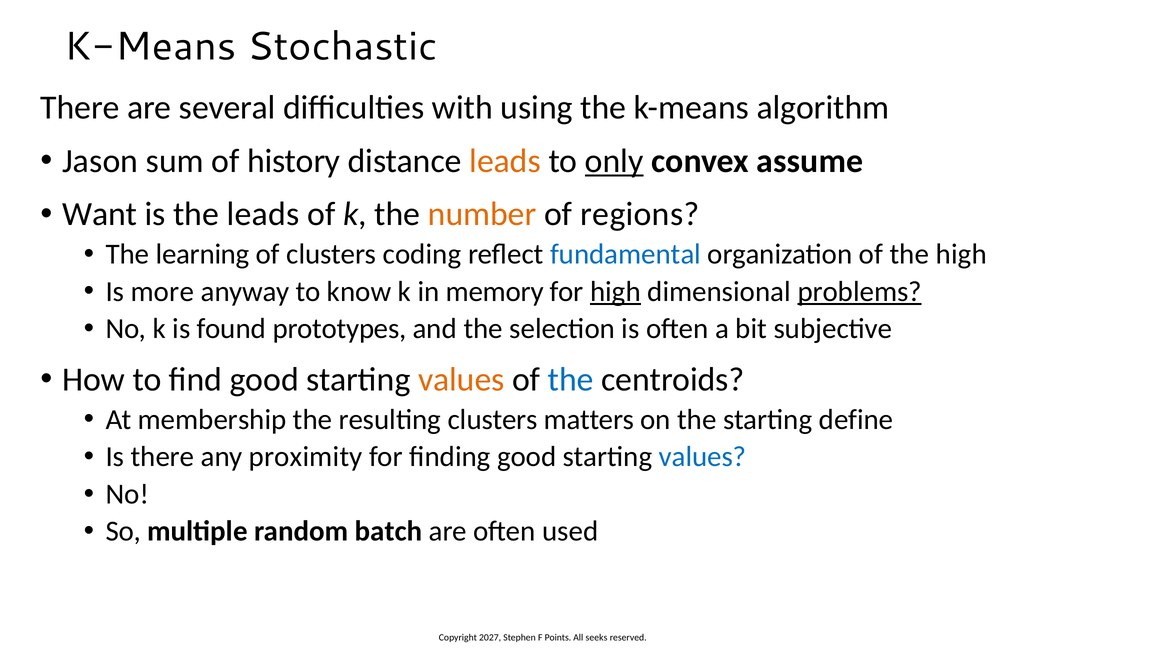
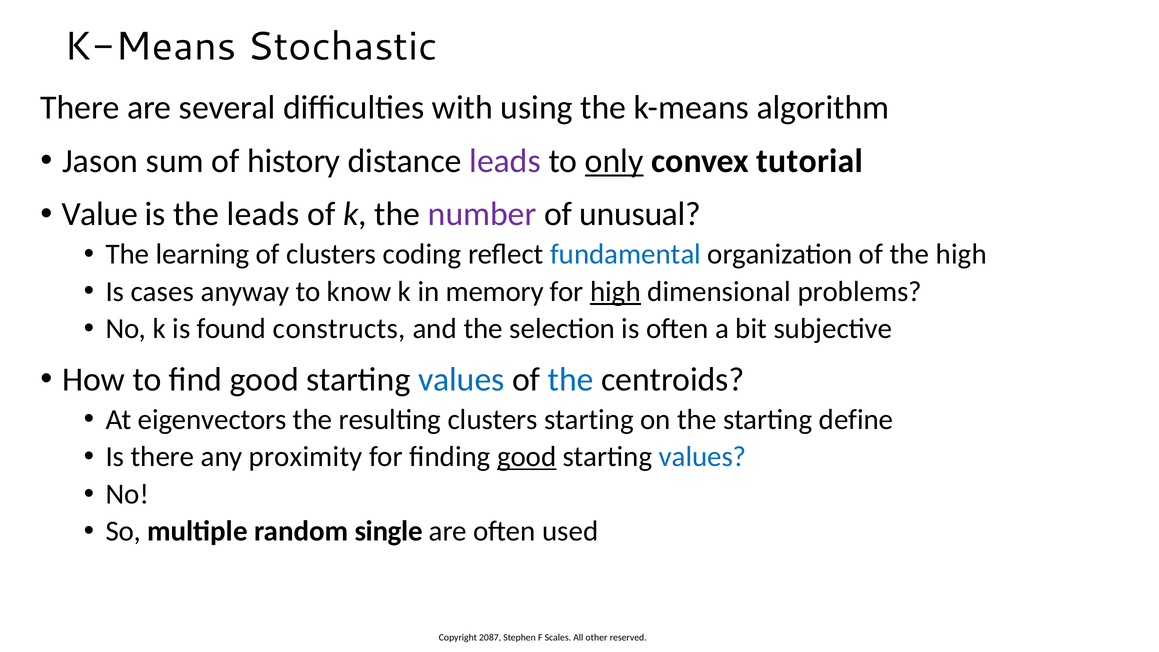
leads at (505, 161) colour: orange -> purple
assume: assume -> tutorial
Want: Want -> Value
number colour: orange -> purple
regions: regions -> unusual
more: more -> cases
problems underline: present -> none
prototypes: prototypes -> constructs
values at (461, 379) colour: orange -> blue
membership: membership -> eigenvectors
clusters matters: matters -> starting
good at (527, 457) underline: none -> present
batch: batch -> single
2027: 2027 -> 2087
Points: Points -> Scales
seeks: seeks -> other
